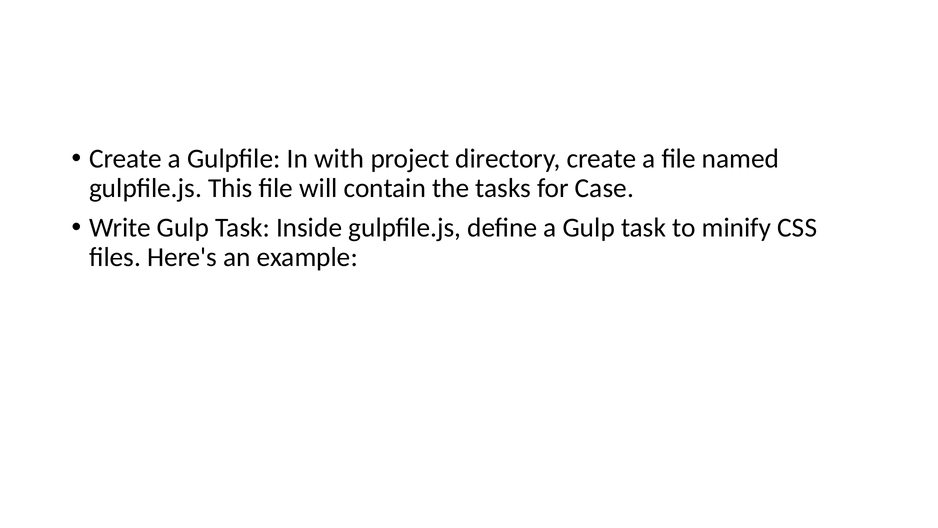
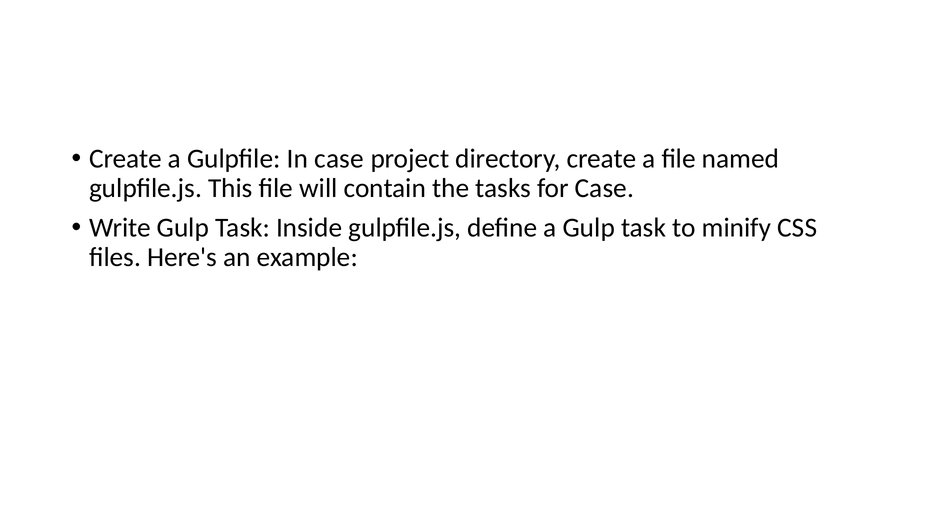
In with: with -> case
